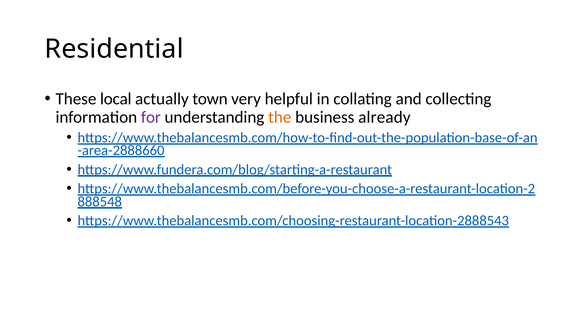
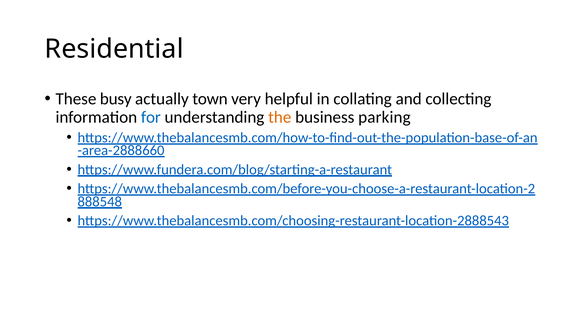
local: local -> busy
for colour: purple -> blue
already: already -> parking
